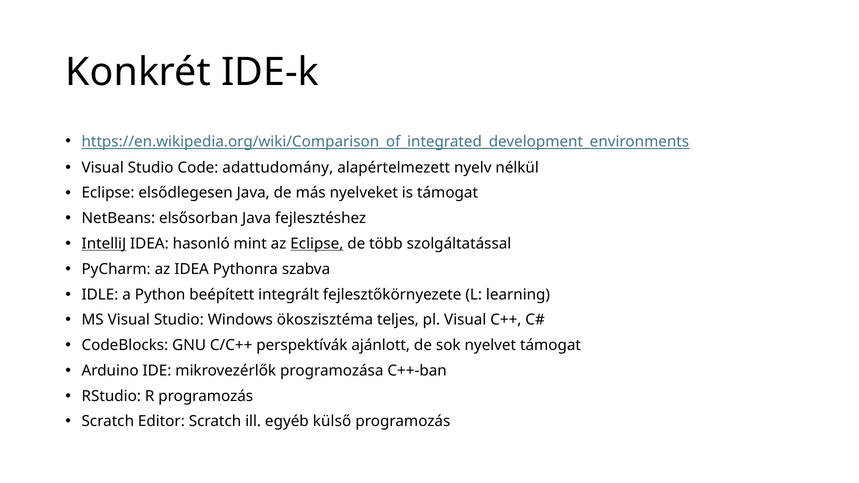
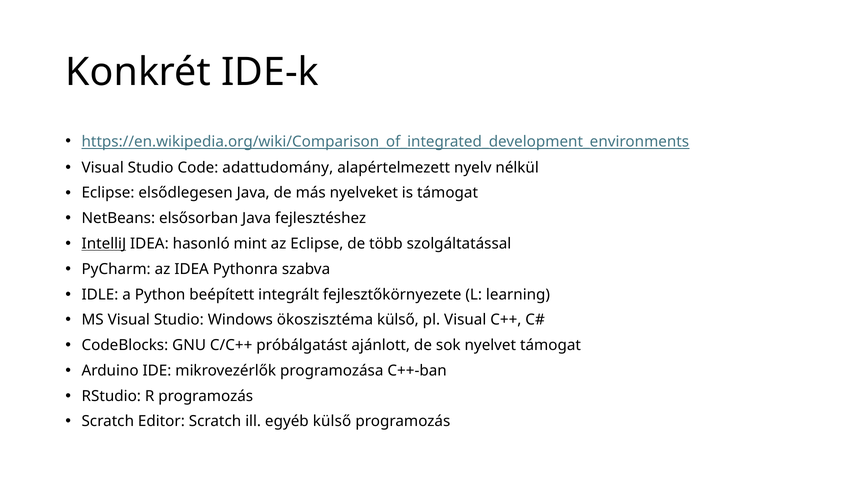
Eclipse at (317, 244) underline: present -> none
ökoszisztéma teljes: teljes -> külső
perspektívák: perspektívák -> próbálgatást
